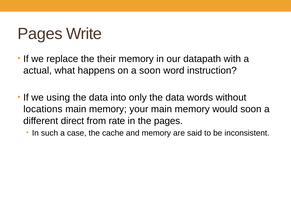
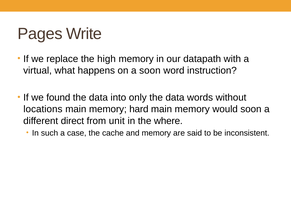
their: their -> high
actual: actual -> virtual
using: using -> found
your: your -> hard
rate: rate -> unit
the pages: pages -> where
